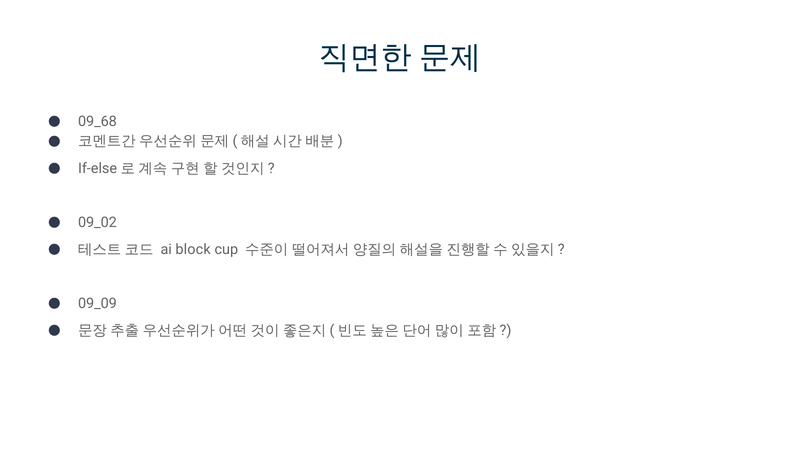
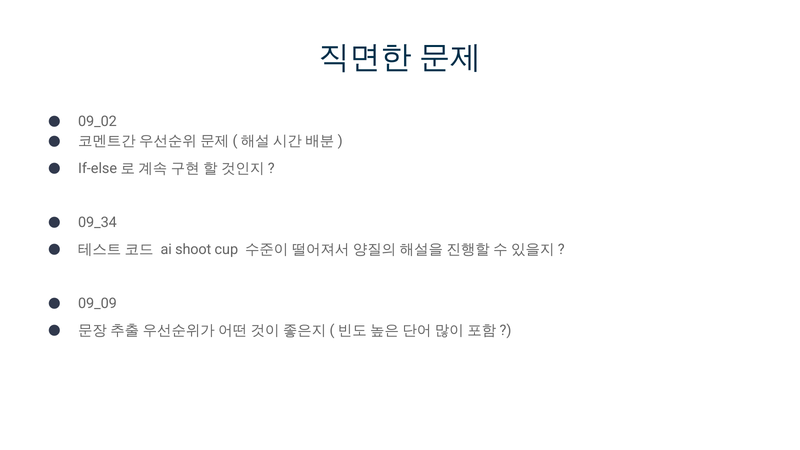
09_68: 09_68 -> 09_02
09_02: 09_02 -> 09_34
block: block -> shoot
